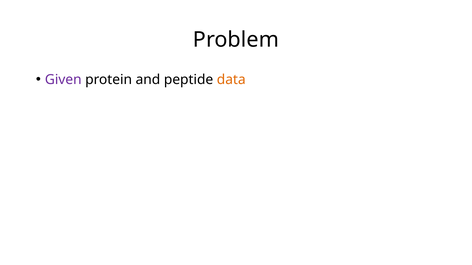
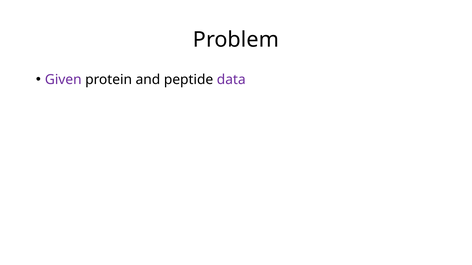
data colour: orange -> purple
